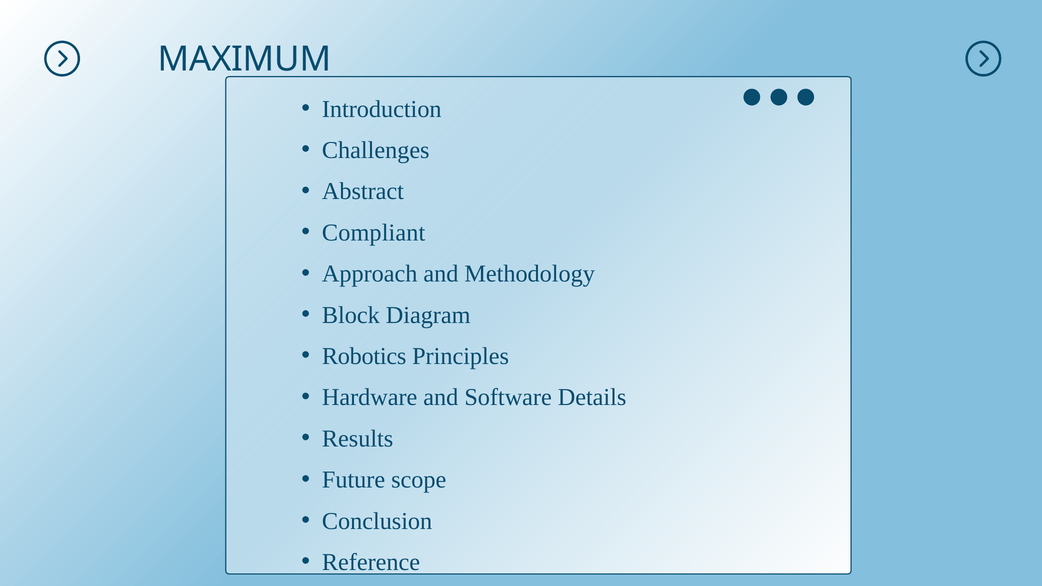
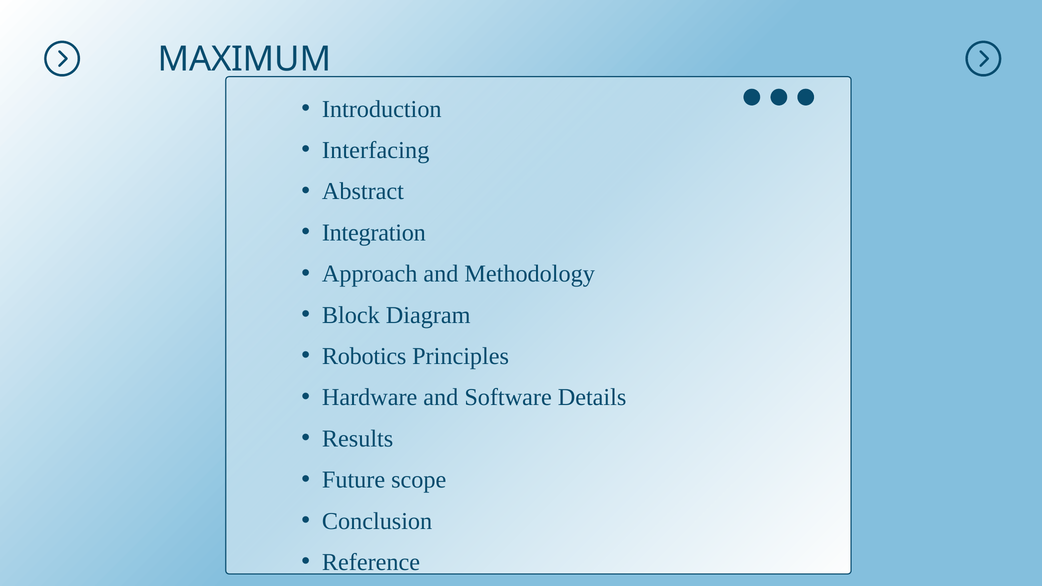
Challenges: Challenges -> Interfacing
Compliant: Compliant -> Integration
